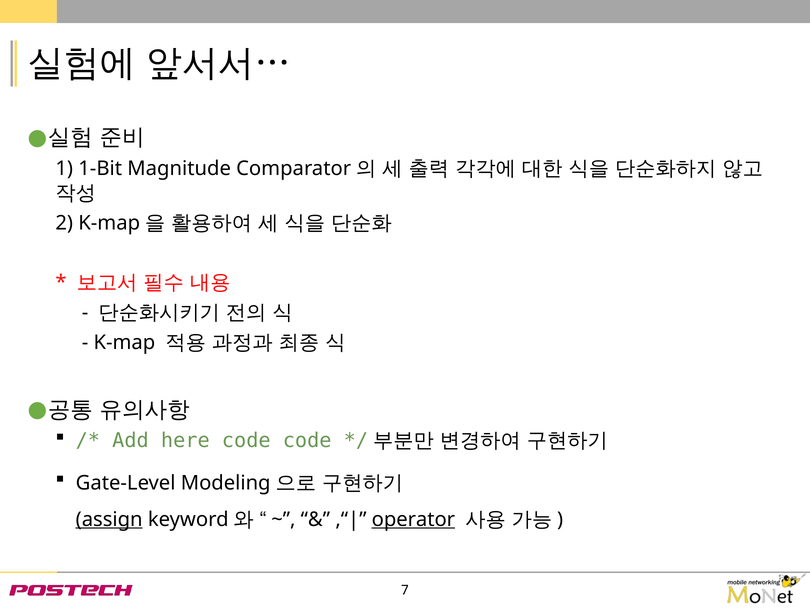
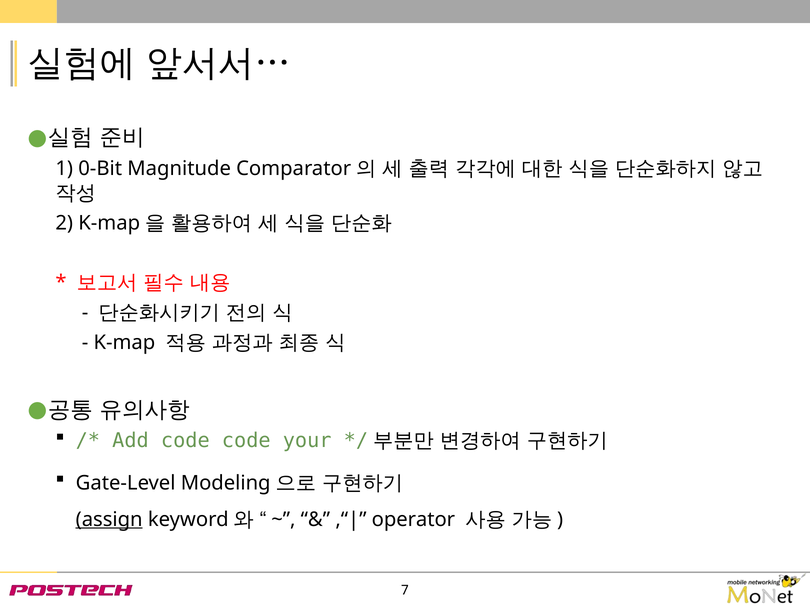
1-Bit: 1-Bit -> 0-Bit
Add here: here -> code
code code: code -> your
operator underline: present -> none
